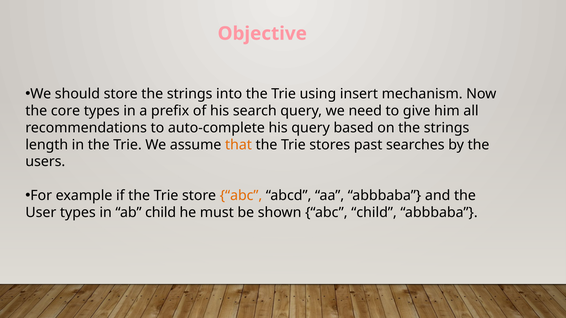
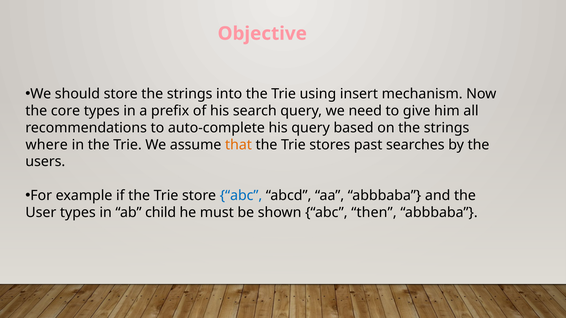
length: length -> where
abc at (241, 196) colour: orange -> blue
abc child: child -> then
